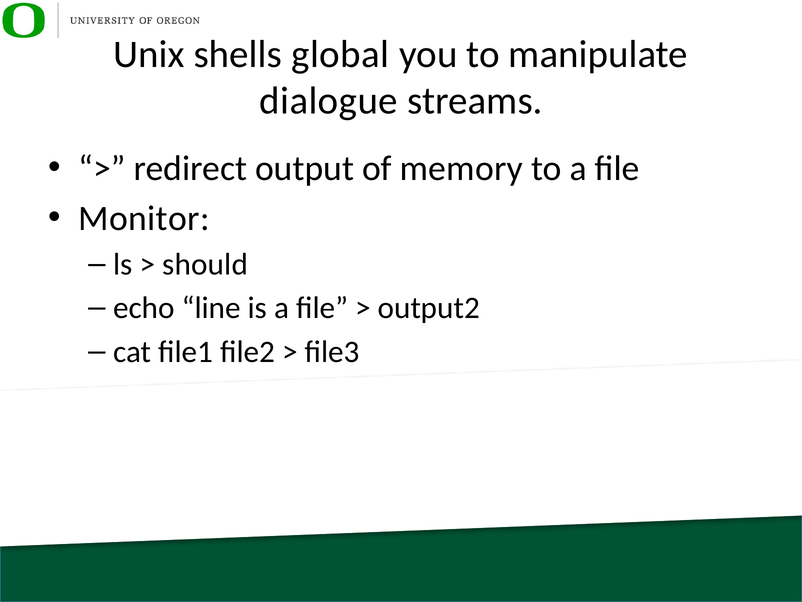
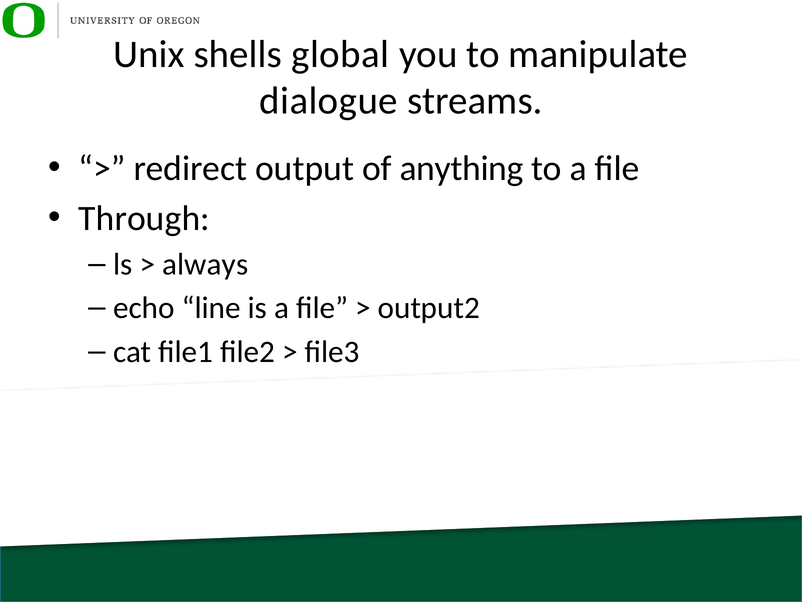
memory: memory -> anything
Monitor: Monitor -> Through
should: should -> always
